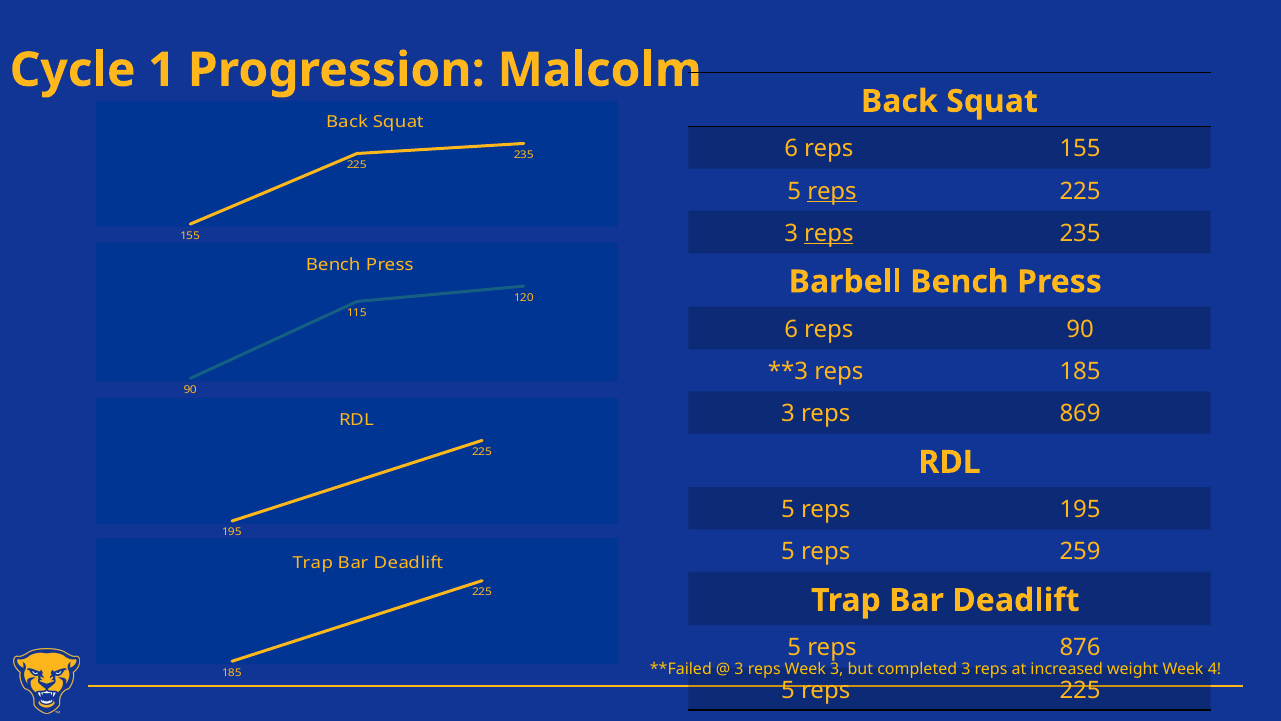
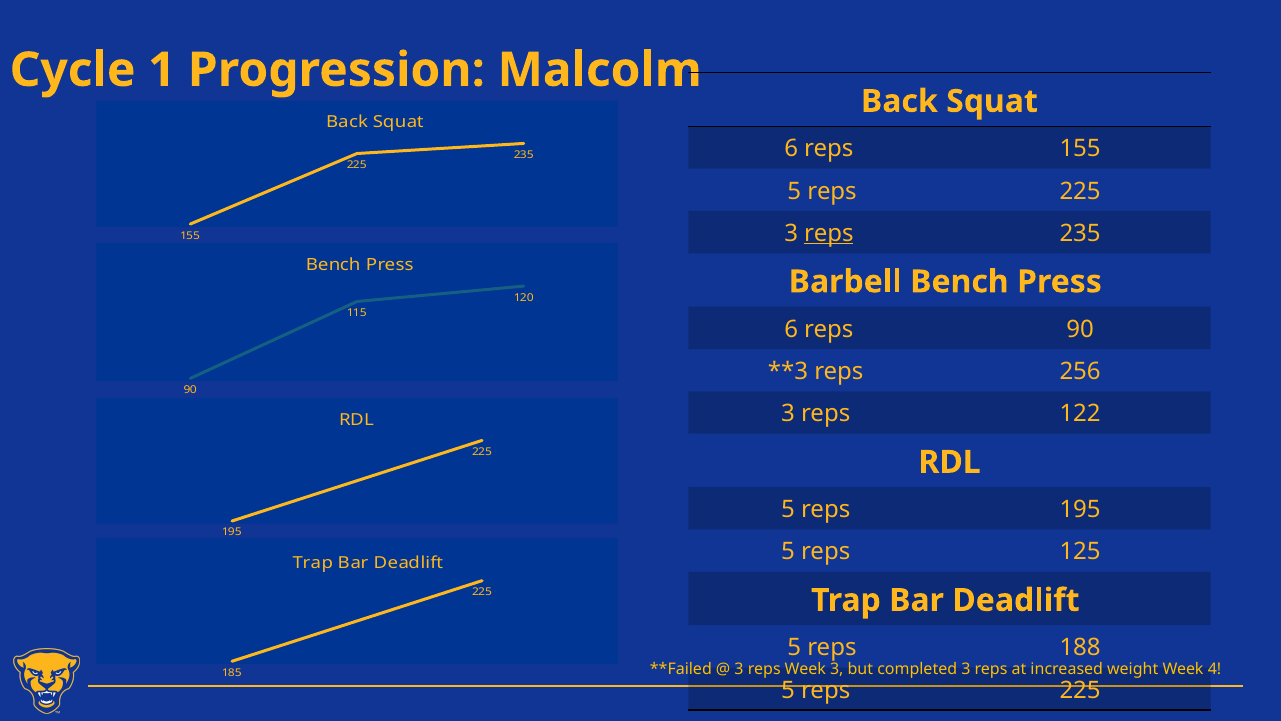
reps at (832, 191) underline: present -> none
reps 185: 185 -> 256
869: 869 -> 122
259: 259 -> 125
876: 876 -> 188
